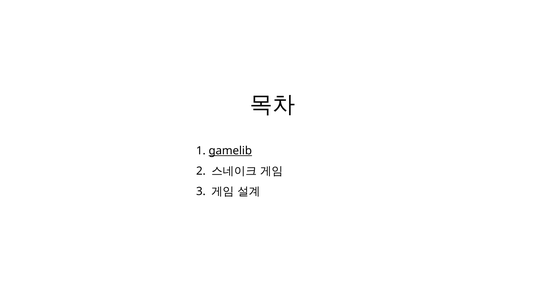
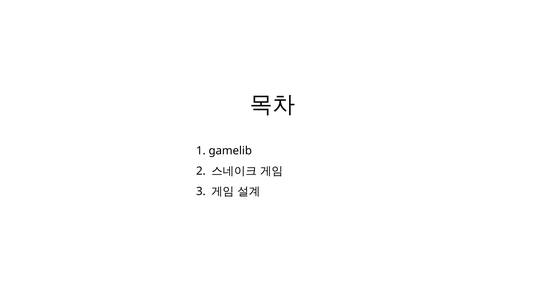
gamelib underline: present -> none
